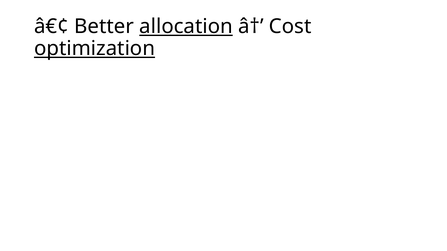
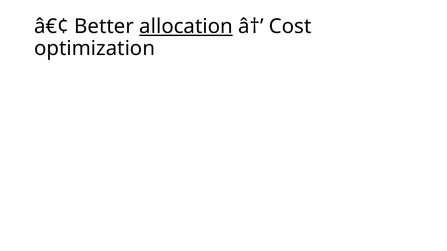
optimization underline: present -> none
